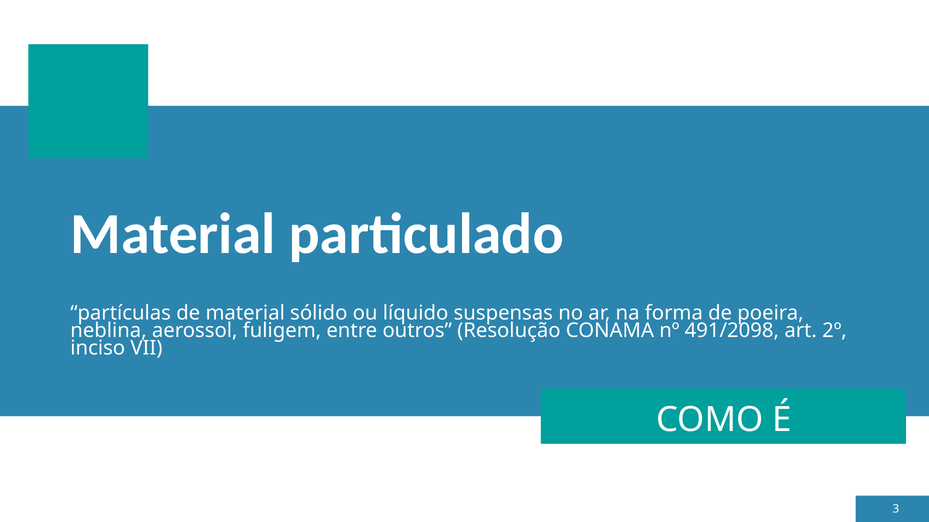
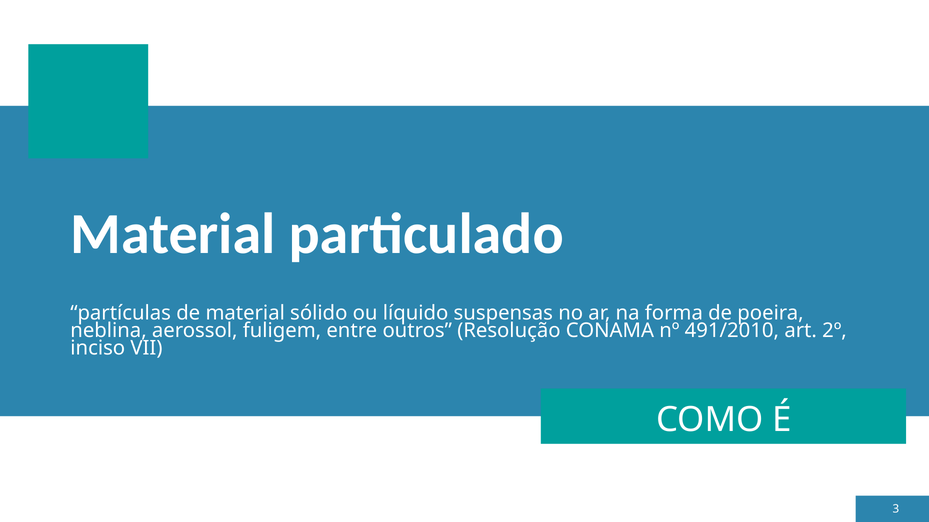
491/2098: 491/2098 -> 491/2010
